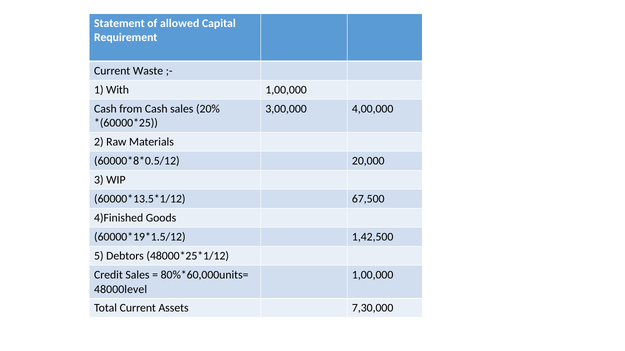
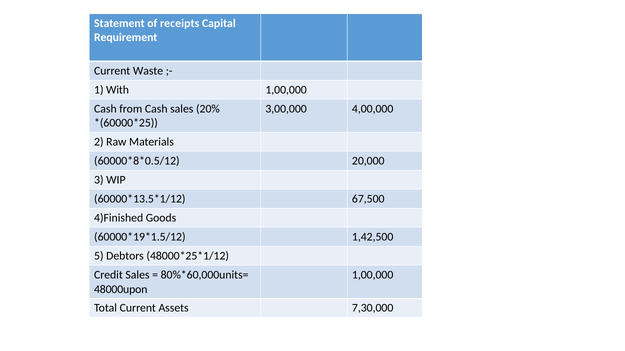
allowed: allowed -> receipts
48000level: 48000level -> 48000upon
